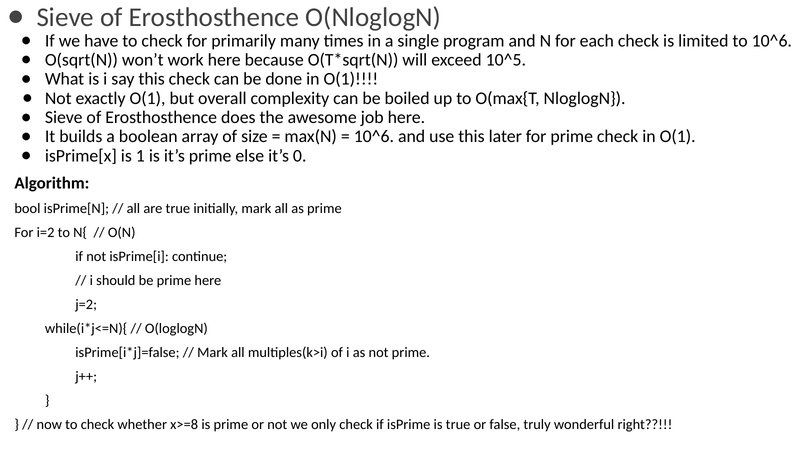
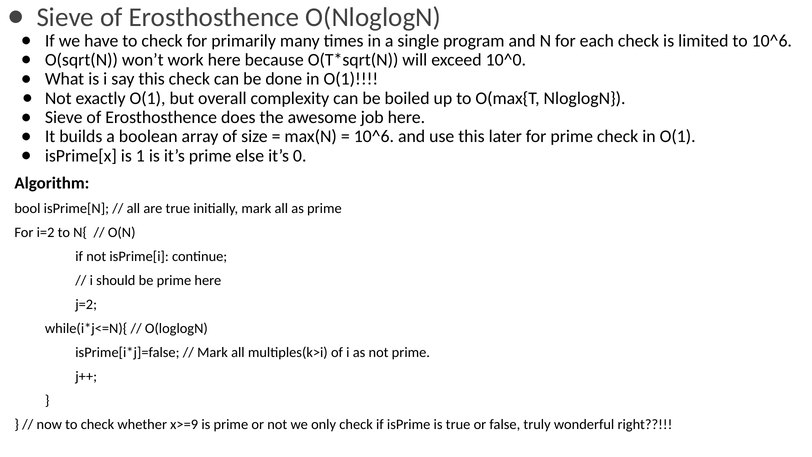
10^5: 10^5 -> 10^0
x>=8: x>=8 -> x>=9
